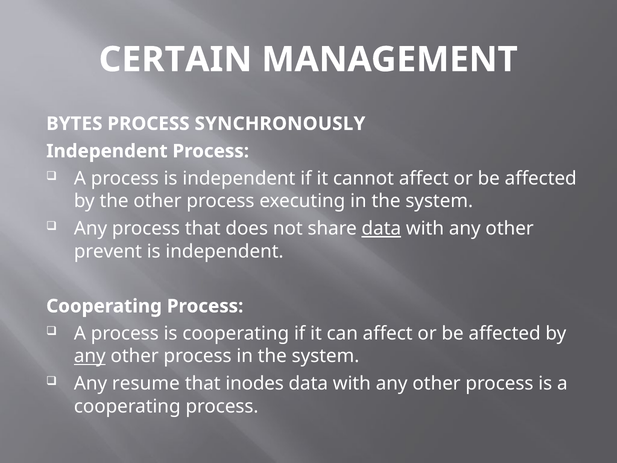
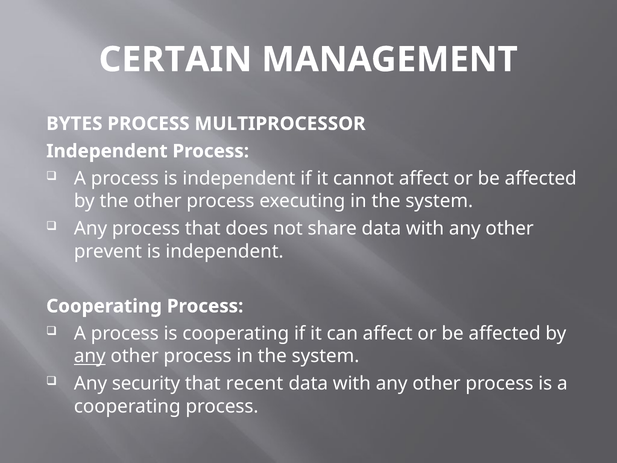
SYNCHRONOUSLY: SYNCHRONOUSLY -> MULTIPROCESSOR
data at (381, 229) underline: present -> none
resume: resume -> security
inodes: inodes -> recent
